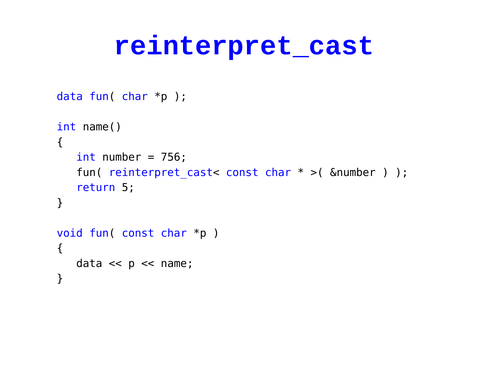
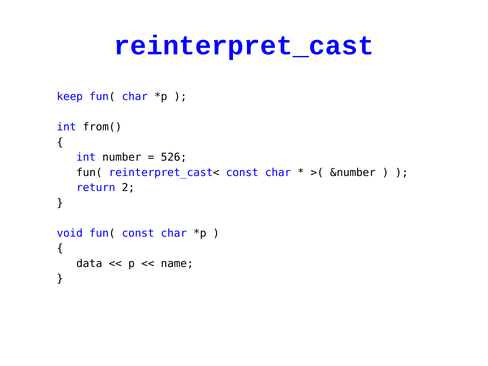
data at (70, 97): data -> keep
name(: name( -> from(
756: 756 -> 526
5: 5 -> 2
